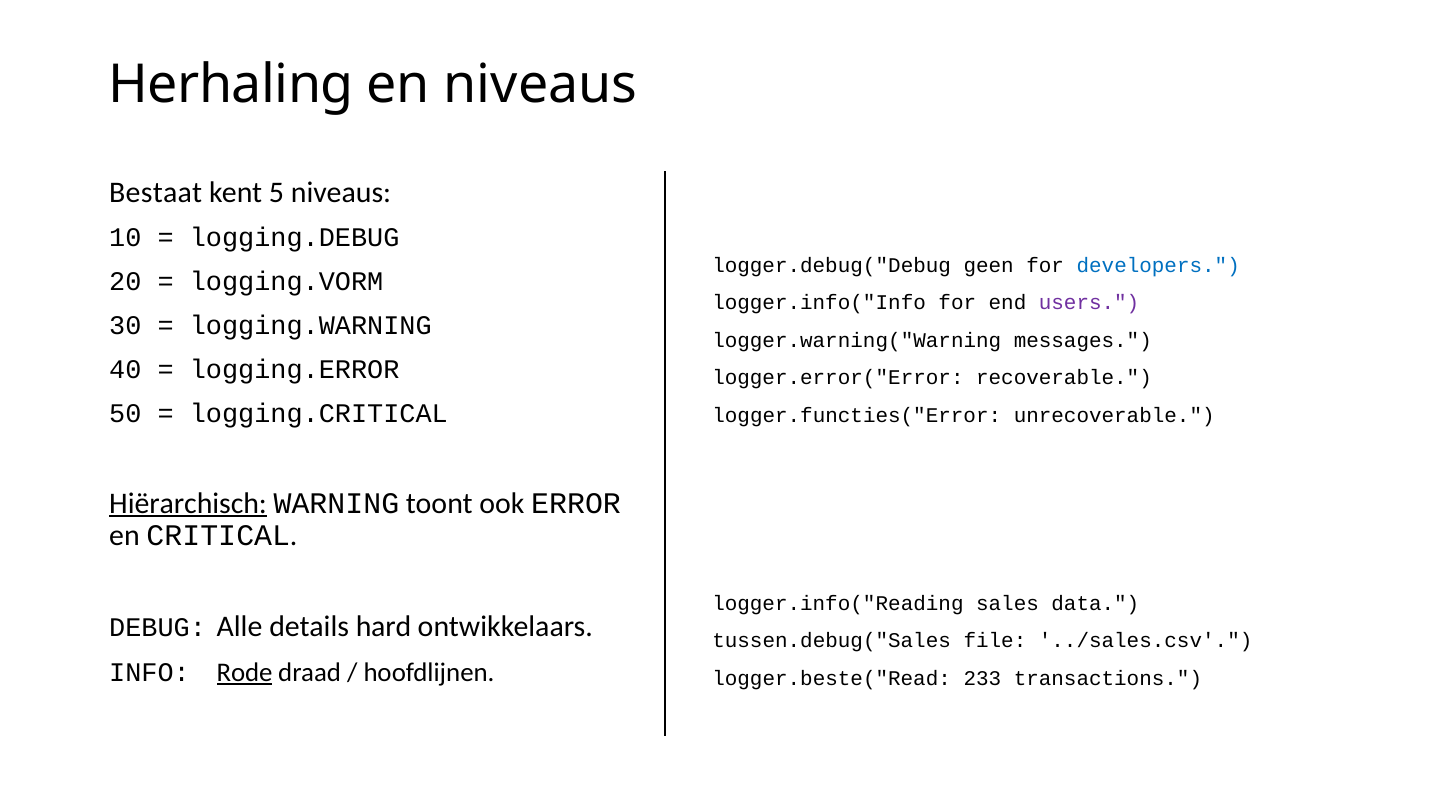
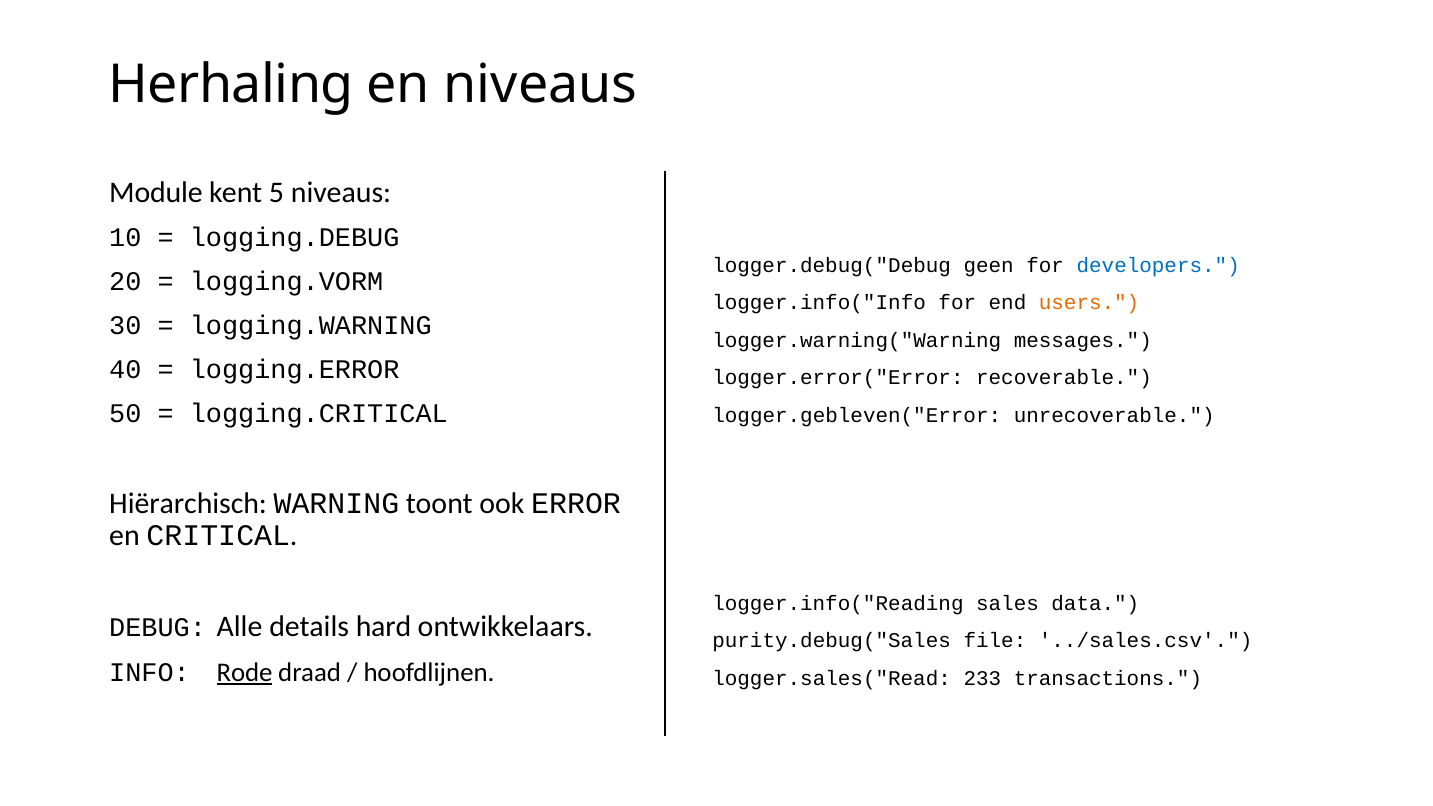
Bestaat: Bestaat -> Module
users colour: purple -> orange
logger.functies("Error: logger.functies("Error -> logger.gebleven("Error
Hiërarchisch underline: present -> none
tussen.debug("Sales: tussen.debug("Sales -> purity.debug("Sales
logger.beste("Read: logger.beste("Read -> logger.sales("Read
